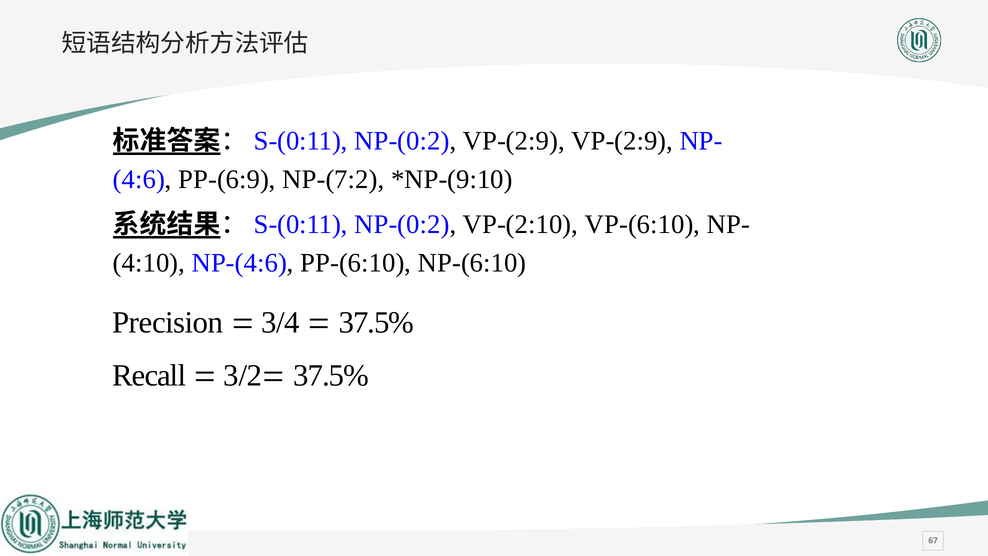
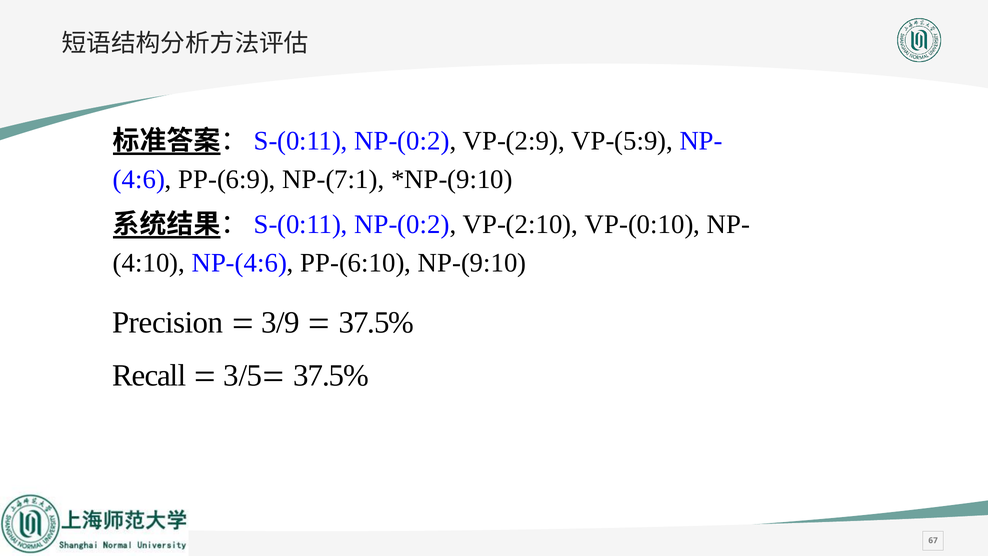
VP-(2:9 VP-(2:9: VP-(2:9 -> VP-(5:9
NP-(7:2: NP-(7:2 -> NP-(7:1
VP-(6:10: VP-(6:10 -> VP-(0:10
NP-(6:10: NP-(6:10 -> NP-(9:10
3/4: 3/4 -> 3/9
3/2: 3/2 -> 3/5
